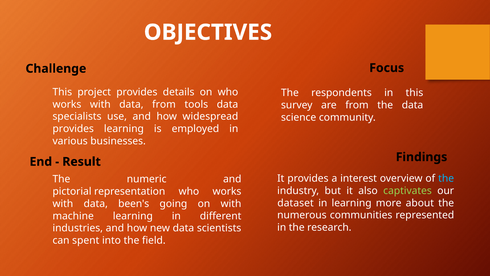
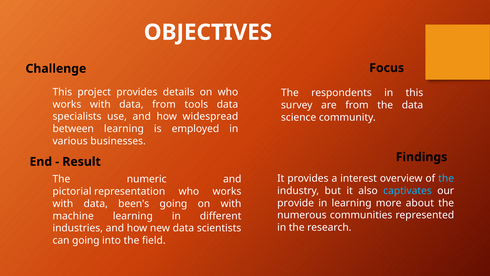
provides at (73, 129): provides -> between
captivates colour: light green -> light blue
dataset: dataset -> provide
can spent: spent -> going
